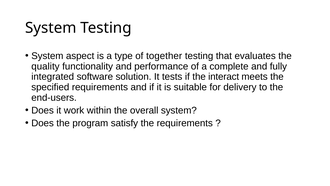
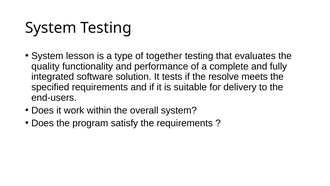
aspect: aspect -> lesson
interact: interact -> resolve
